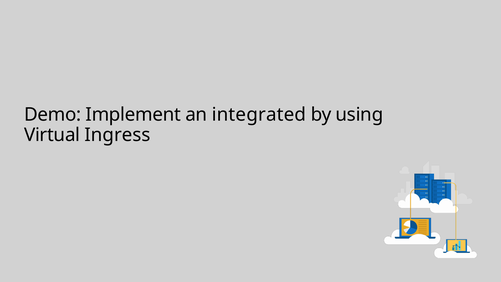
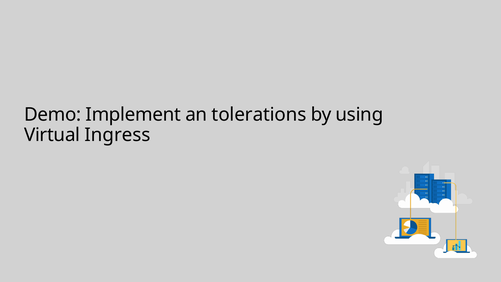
integrated: integrated -> tolerations
